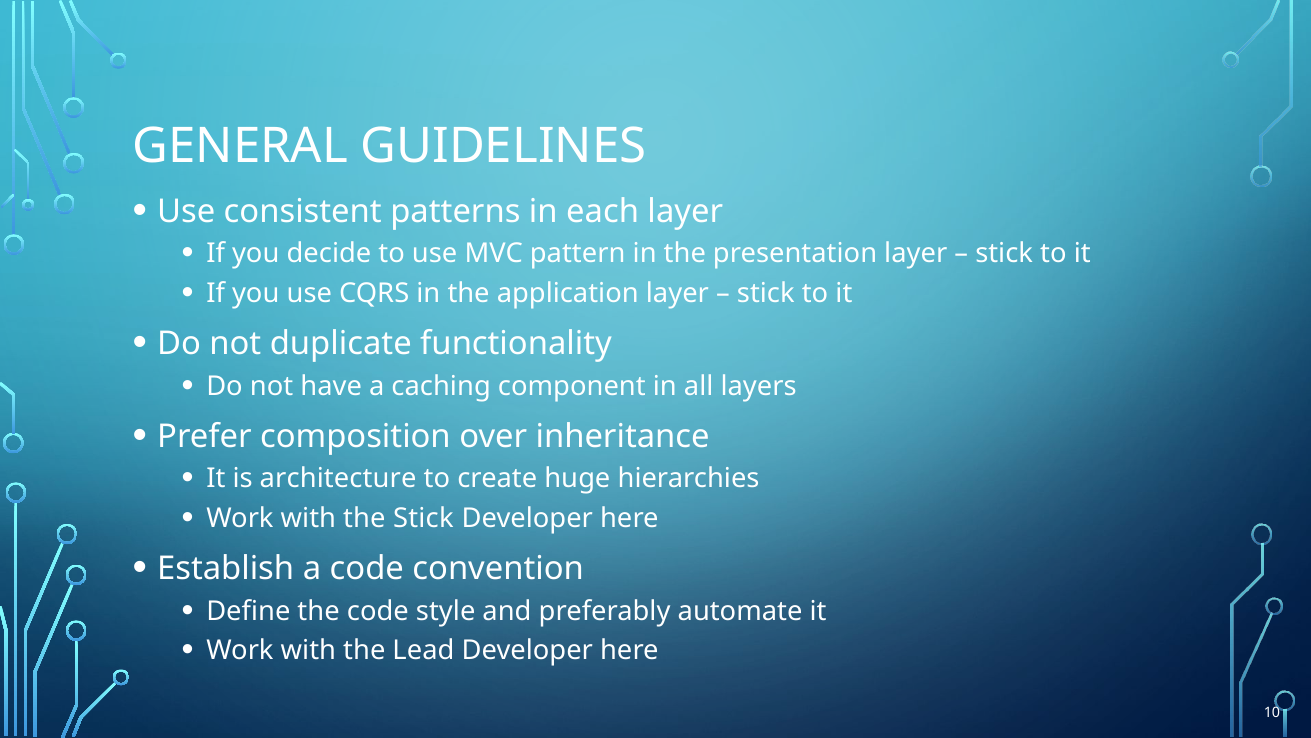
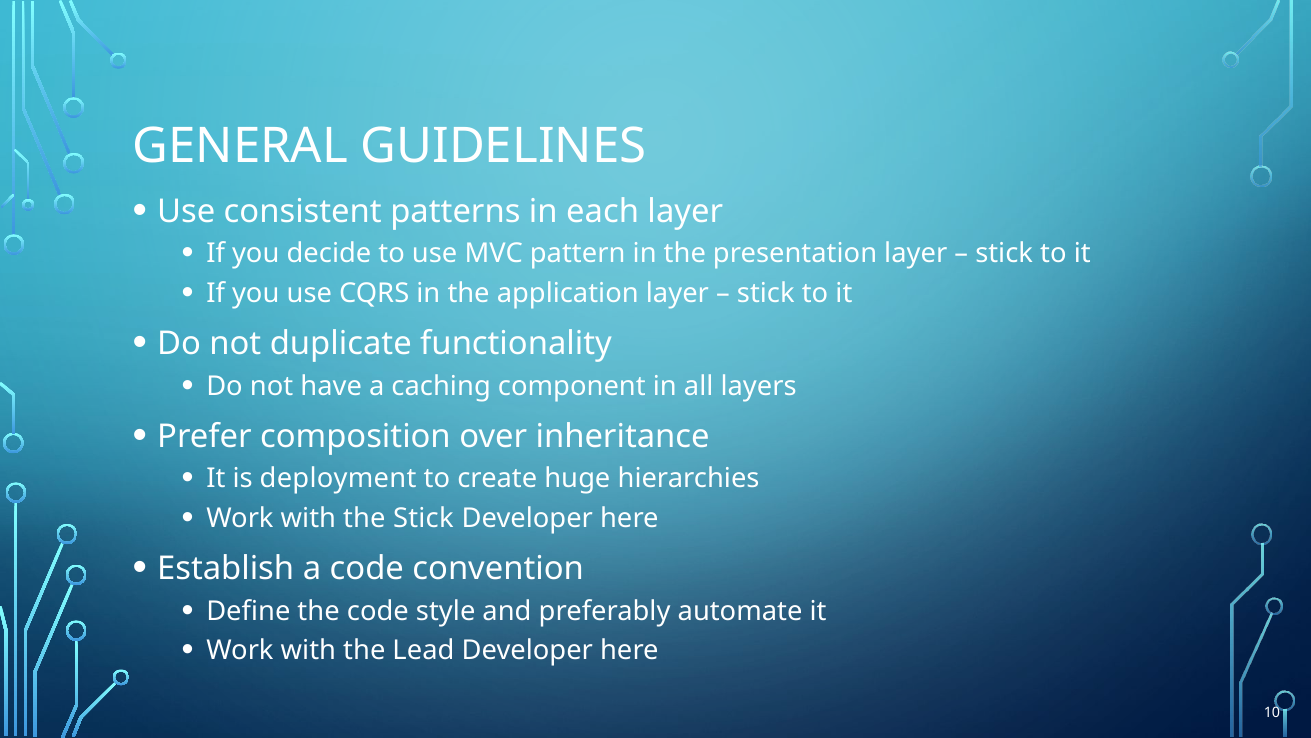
architecture: architecture -> deployment
